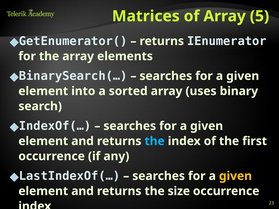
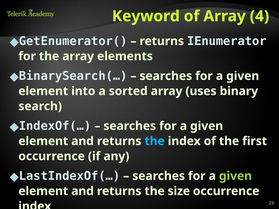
Matrices: Matrices -> Keyword
5: 5 -> 4
given at (235, 176) colour: yellow -> light green
